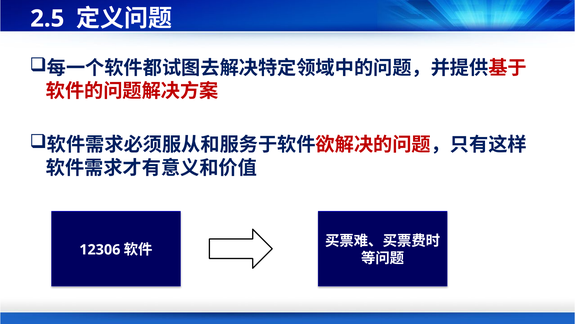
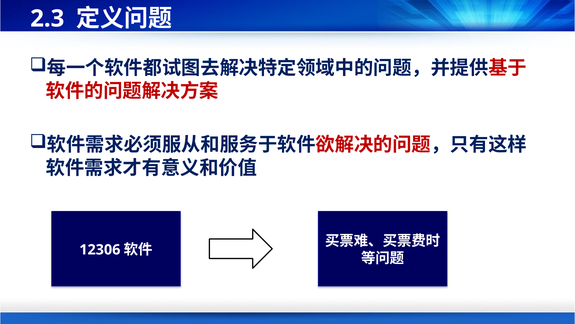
2.5: 2.5 -> 2.3
